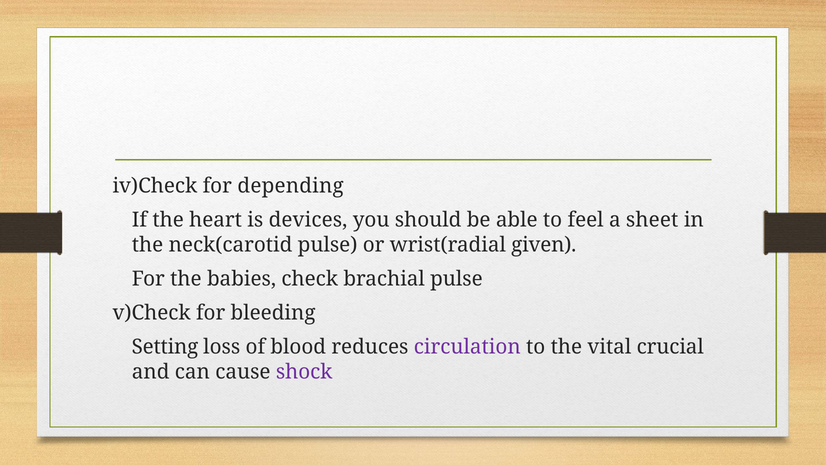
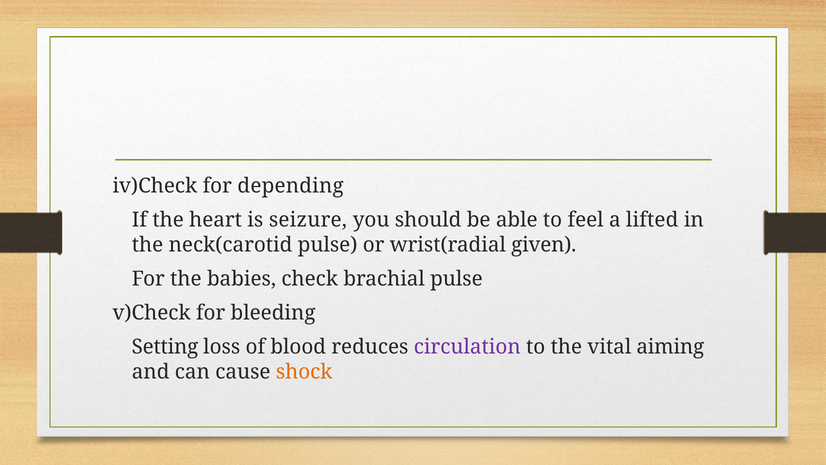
devices: devices -> seizure
sheet: sheet -> lifted
crucial: crucial -> aiming
shock colour: purple -> orange
